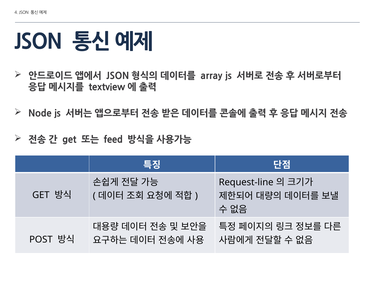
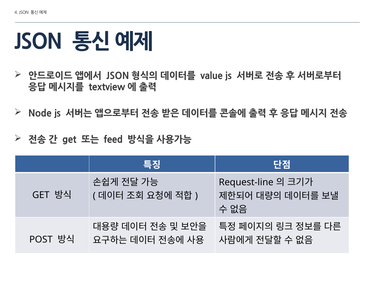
array: array -> value
